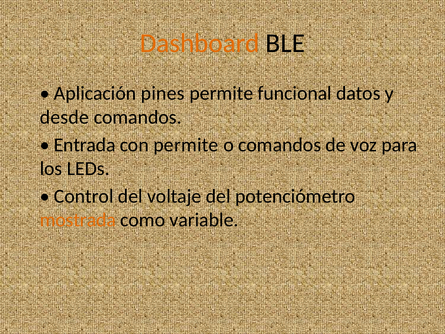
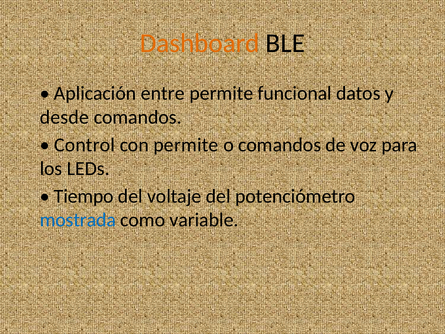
pines: pines -> entre
Entrada: Entrada -> Control
Control: Control -> Tiempo
mostrada colour: orange -> blue
